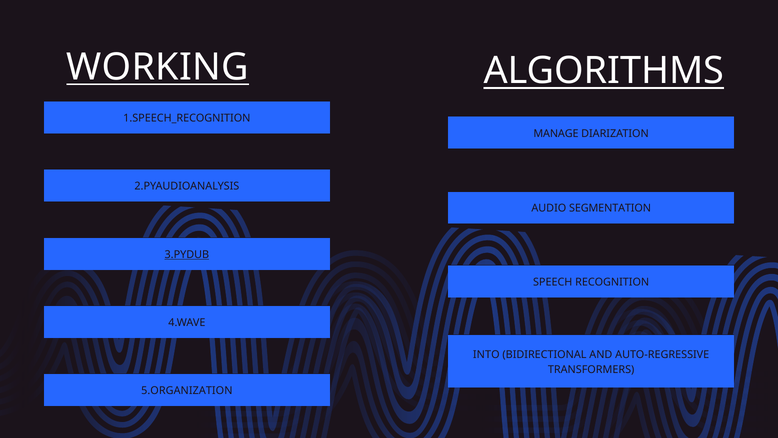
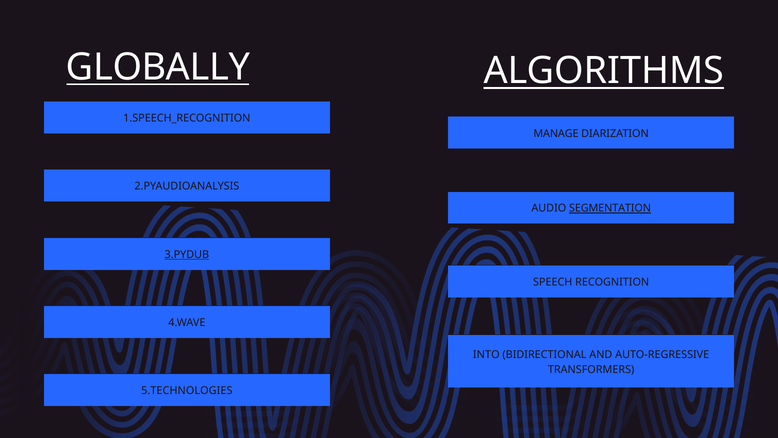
WORKING: WORKING -> GLOBALLY
SEGMENTATION underline: none -> present
5.ORGANIZATION: 5.ORGANIZATION -> 5.TECHNOLOGIES
